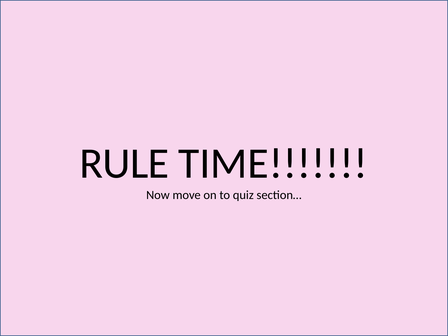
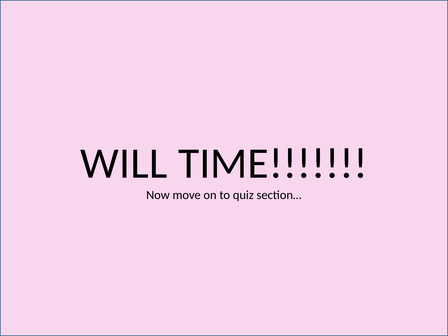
RULE: RULE -> WILL
